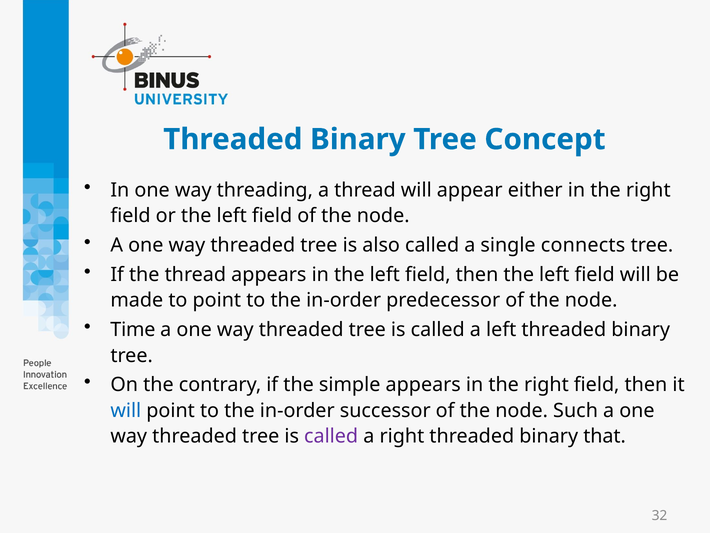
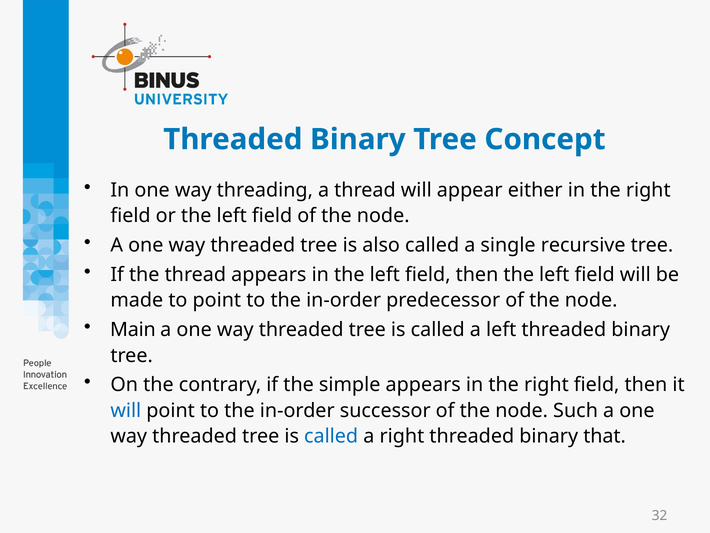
connects: connects -> recursive
Time: Time -> Main
called at (331, 436) colour: purple -> blue
